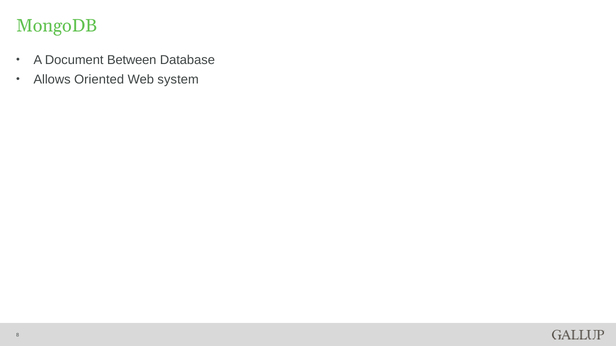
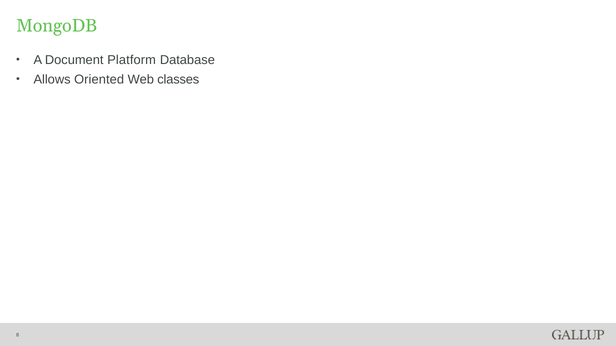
Between: Between -> Platform
system: system -> classes
